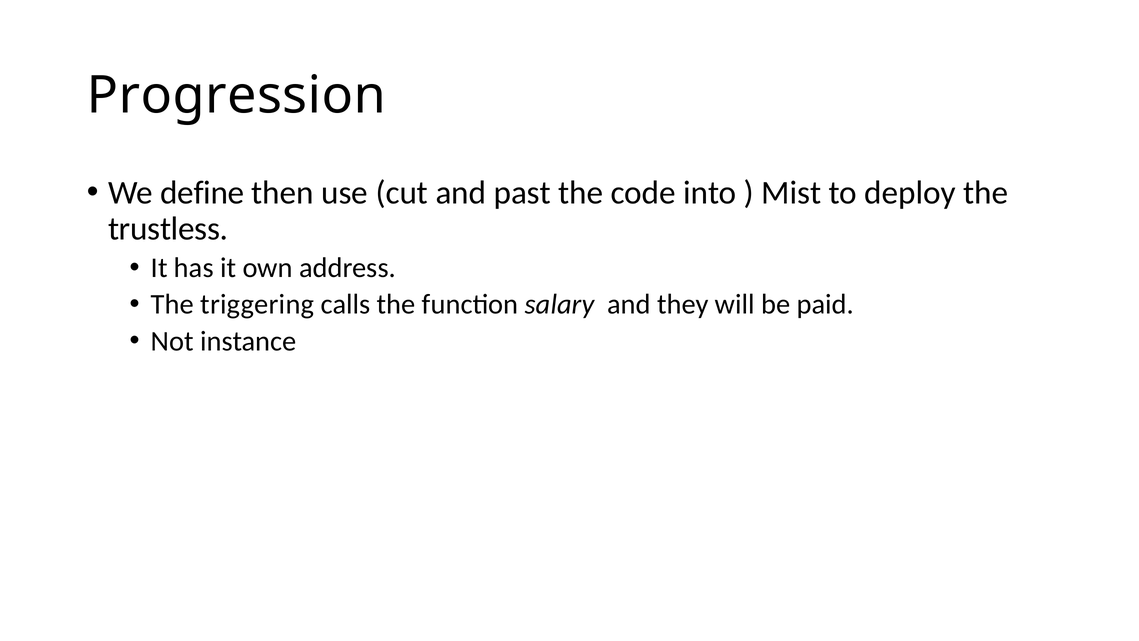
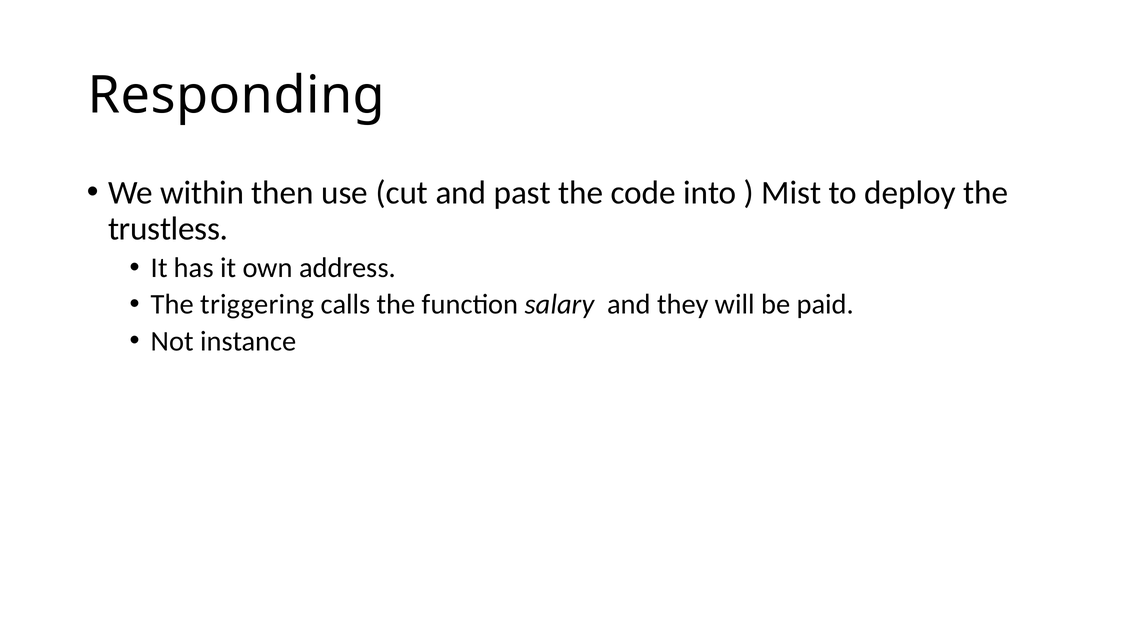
Progression: Progression -> Responding
define: define -> within
